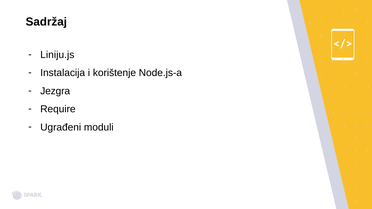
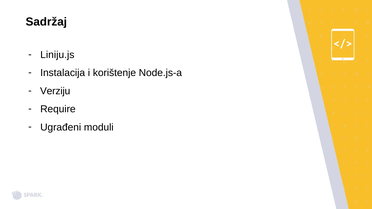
Jezgra: Jezgra -> Verziju
